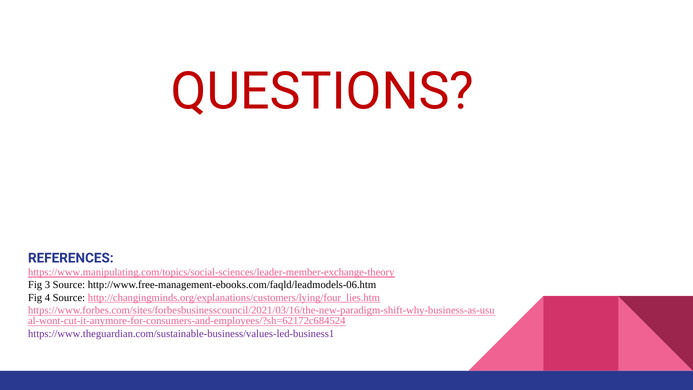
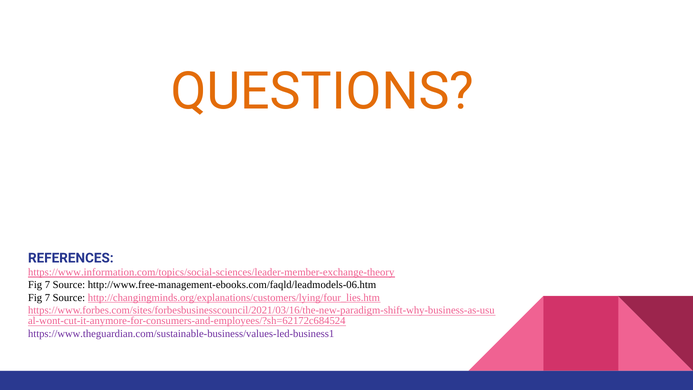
QUESTIONS colour: red -> orange
https://www.manipulating.com/topics/social-sciences/leader-member-exchange-theory: https://www.manipulating.com/topics/social-sciences/leader-member-exchange-theory -> https://www.information.com/topics/social-sciences/leader-member-exchange-theory
3 at (47, 285): 3 -> 7
4 at (47, 298): 4 -> 7
